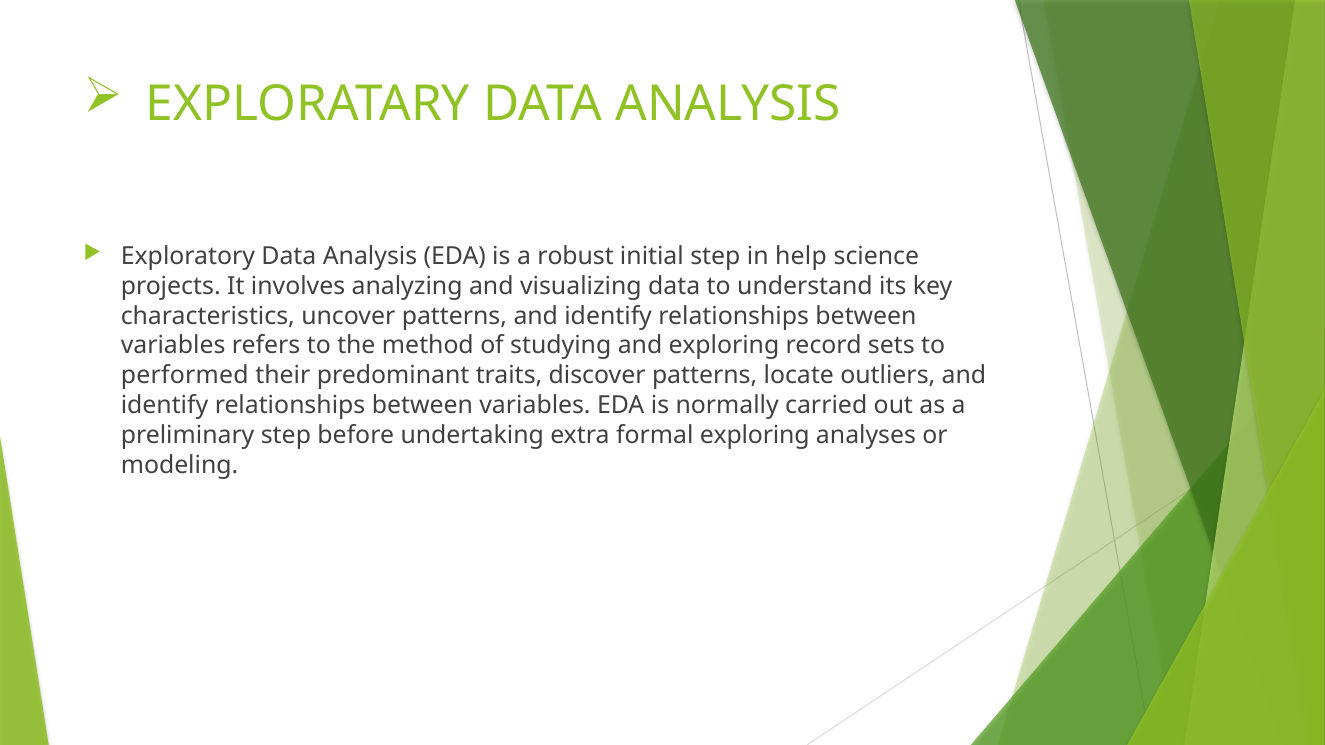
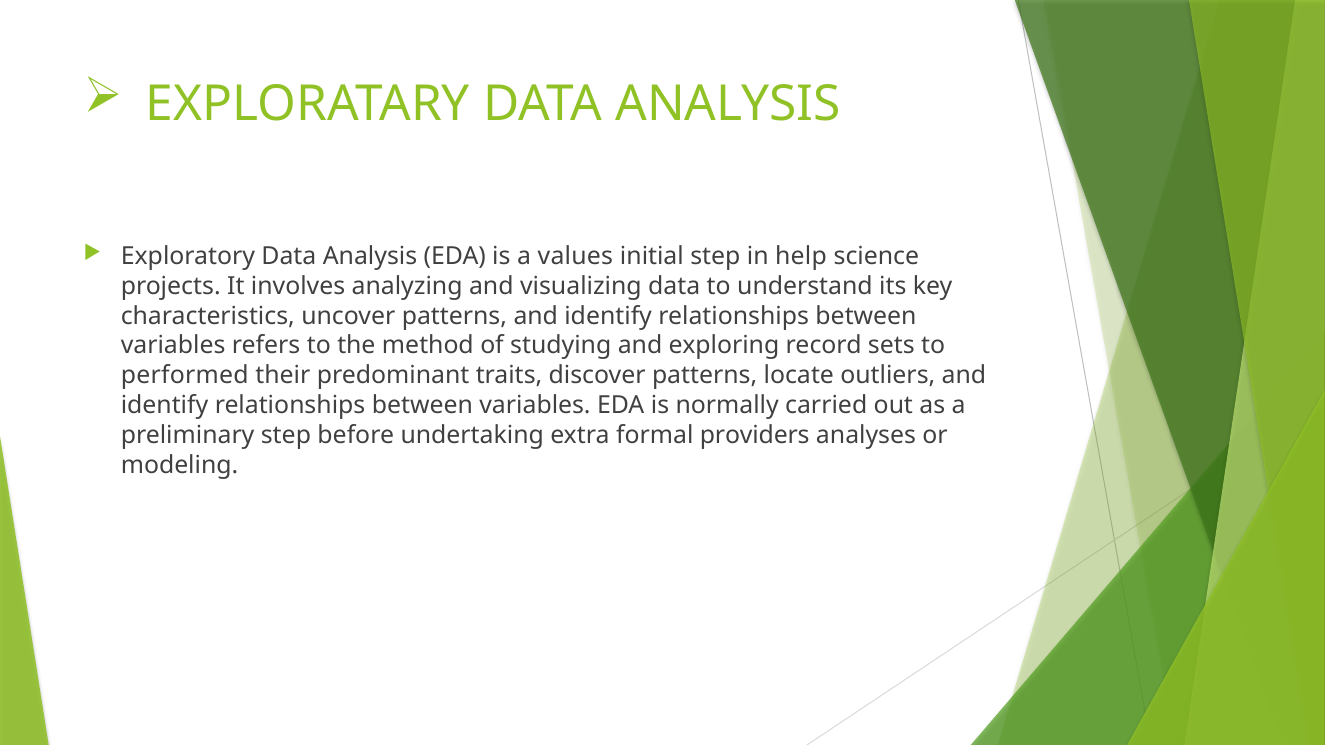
robust: robust -> values
formal exploring: exploring -> providers
